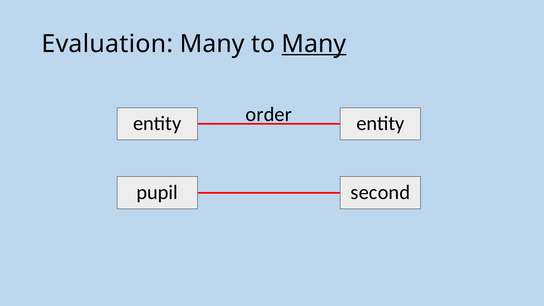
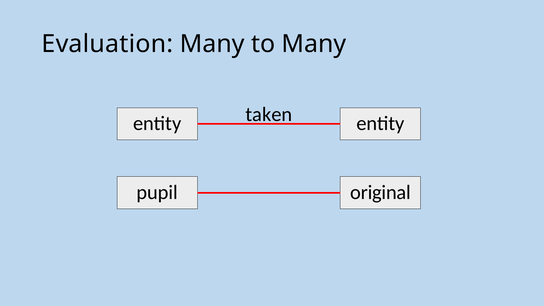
Many at (314, 44) underline: present -> none
order: order -> taken
second: second -> original
